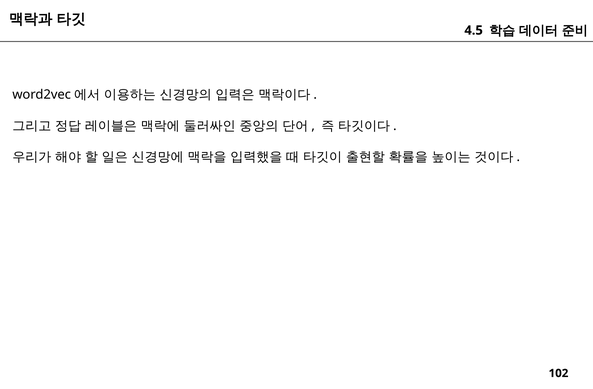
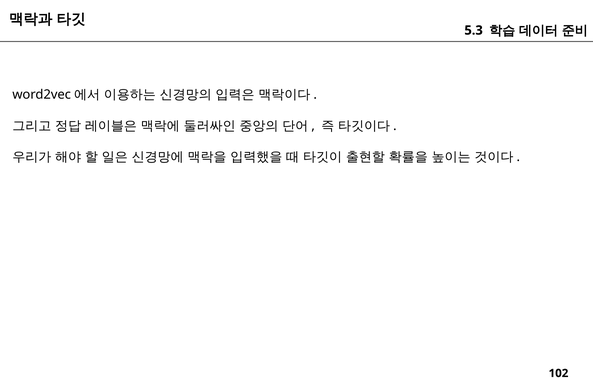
4.5: 4.5 -> 5.3
